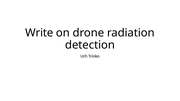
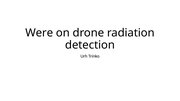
Write: Write -> Were
